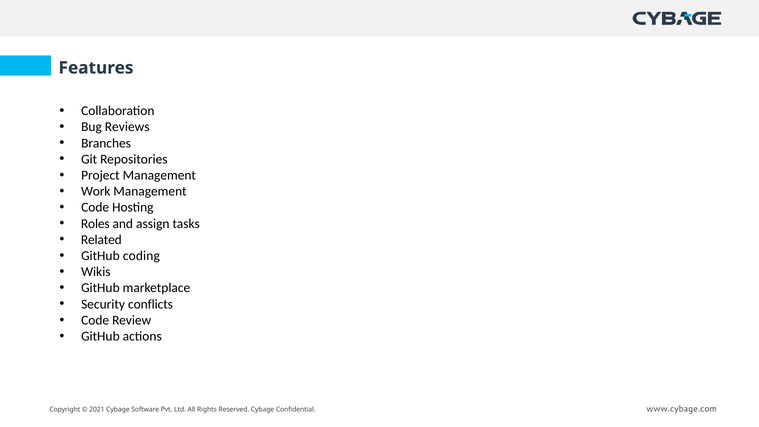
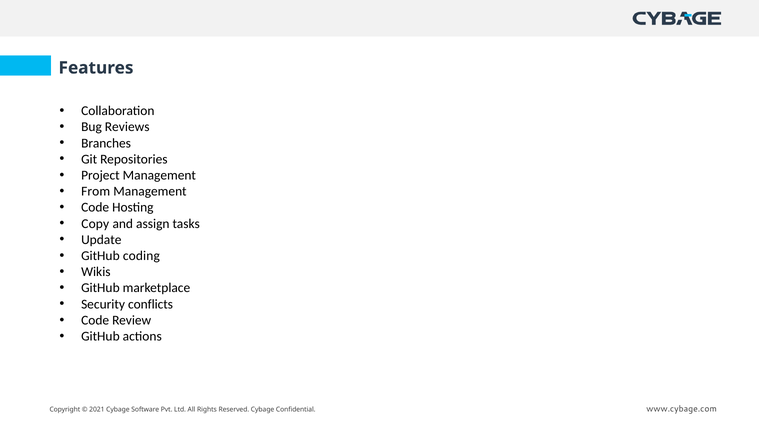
Work: Work -> From
Roles: Roles -> Copy
Related: Related -> Update
